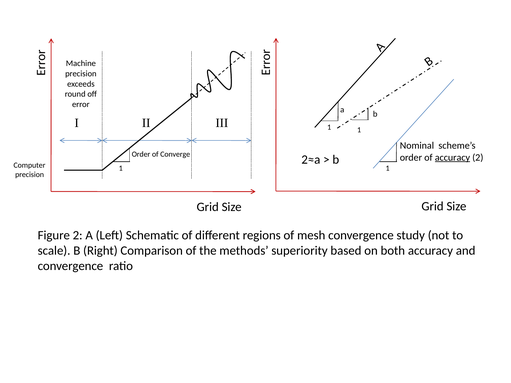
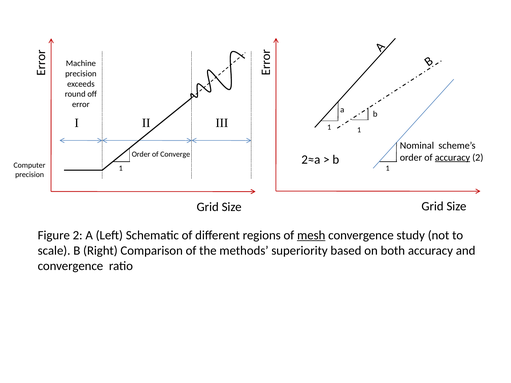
mesh underline: none -> present
